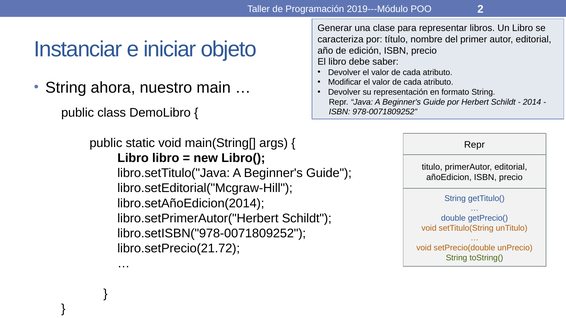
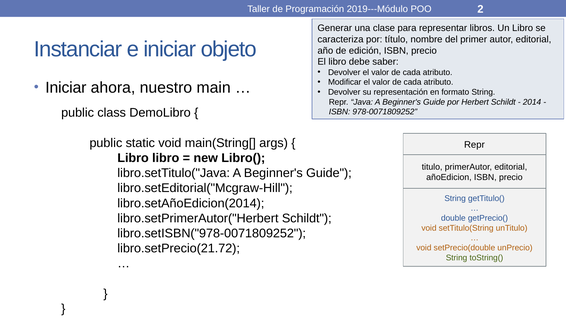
String at (66, 88): String -> Iniciar
